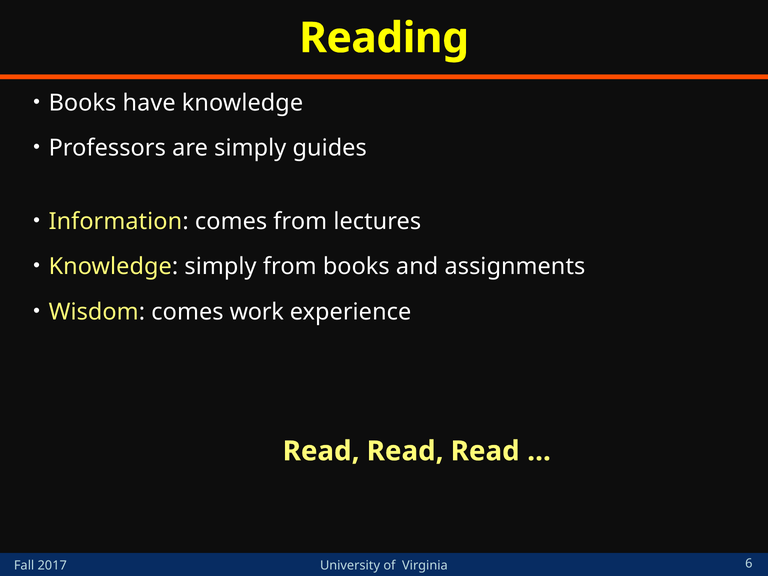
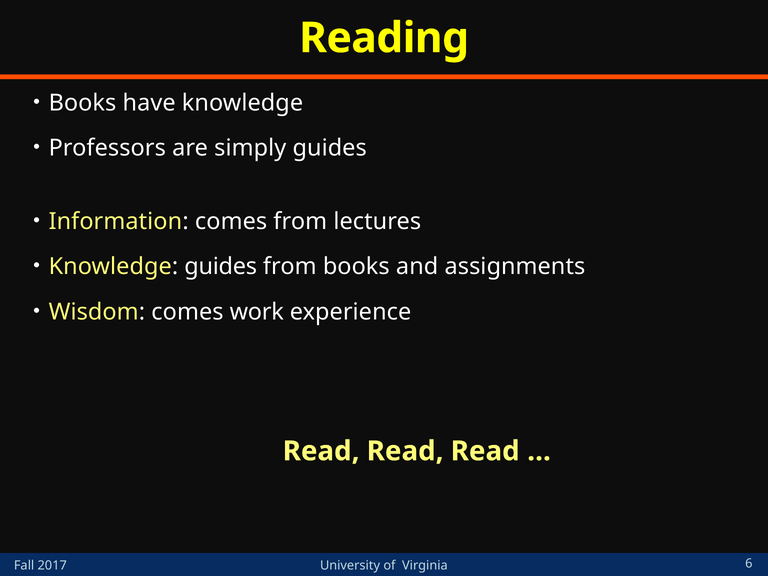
Knowledge simply: simply -> guides
